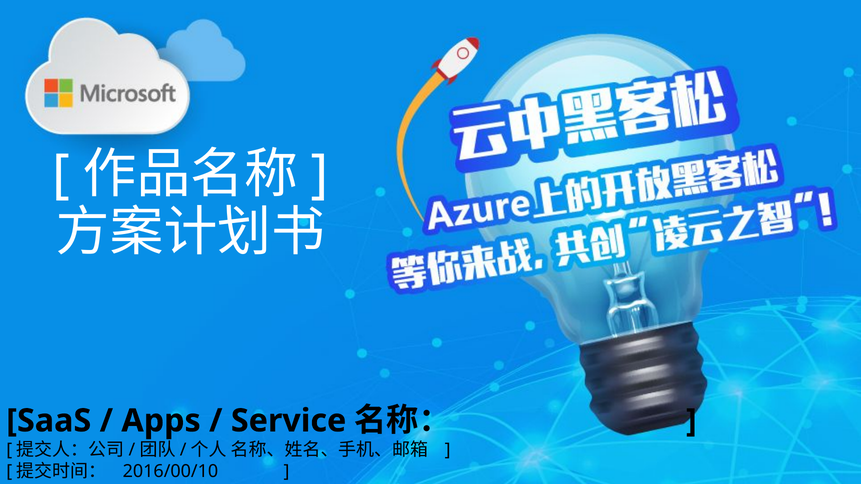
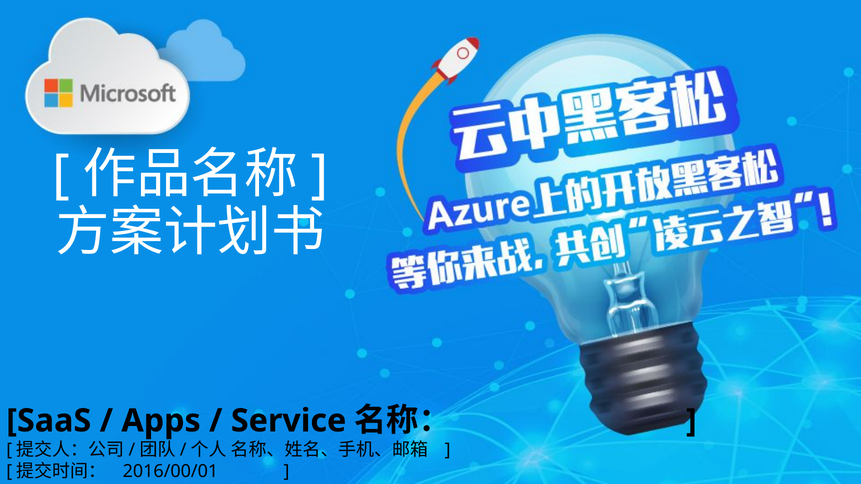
2016/00/10: 2016/00/10 -> 2016/00/01
